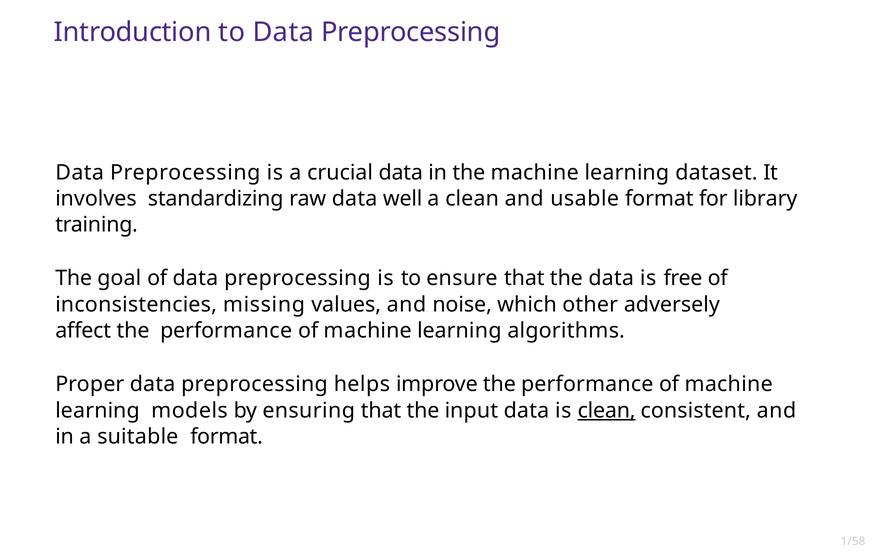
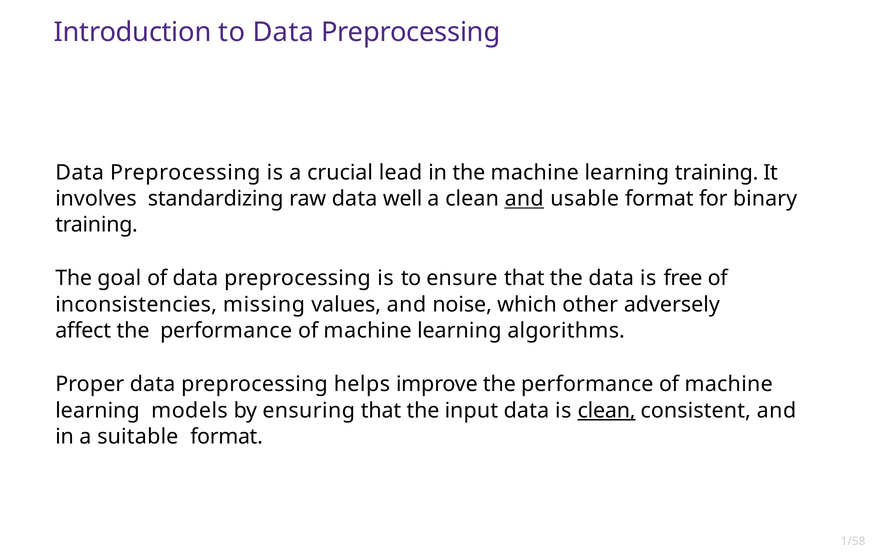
crucial data: data -> lead
learning dataset: dataset -> training
and at (524, 199) underline: none -> present
library: library -> binary
